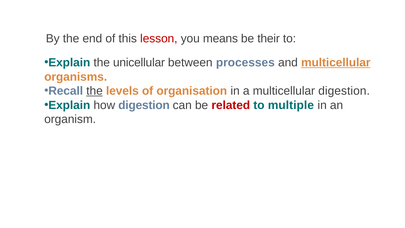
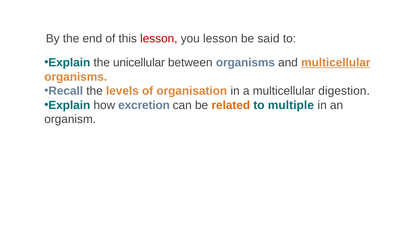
you means: means -> lesson
their: their -> said
between processes: processes -> organisms
the at (95, 91) underline: present -> none
how digestion: digestion -> excretion
related colour: red -> orange
